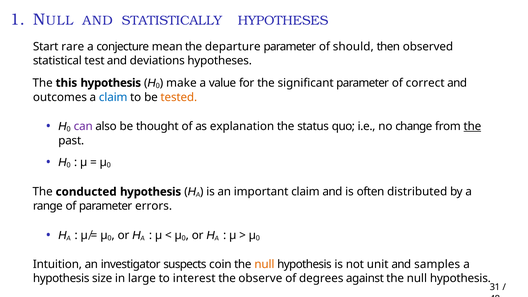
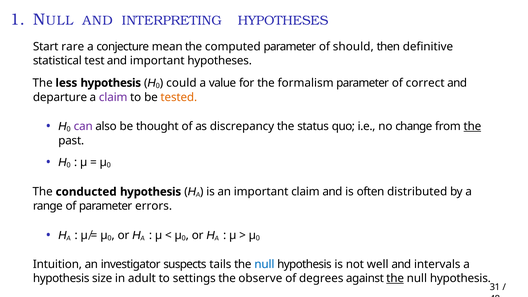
STATISTICALLY: STATISTICALLY -> INTERPRETING
departure: departure -> computed
observed: observed -> definitive
and deviations: deviations -> important
this: this -> less
make: make -> could
significant: significant -> formalism
outcomes: outcomes -> departure
claim at (113, 97) colour: blue -> purple
explanation: explanation -> discrepancy
coin: coin -> tails
null at (264, 264) colour: orange -> blue
unit: unit -> well
samples: samples -> intervals
large: large -> adult
interest: interest -> settings
the at (395, 278) underline: none -> present
